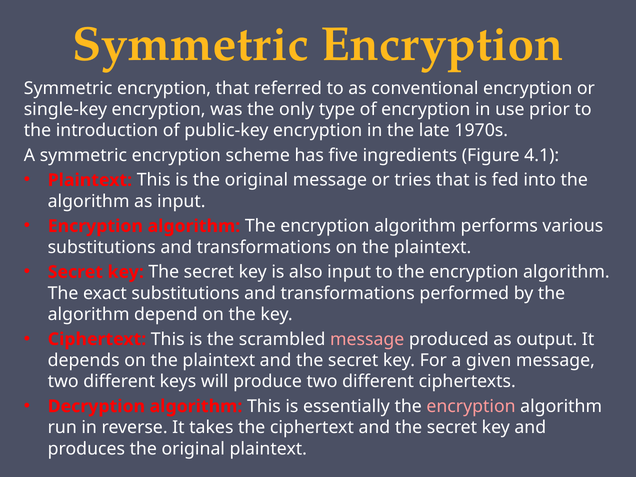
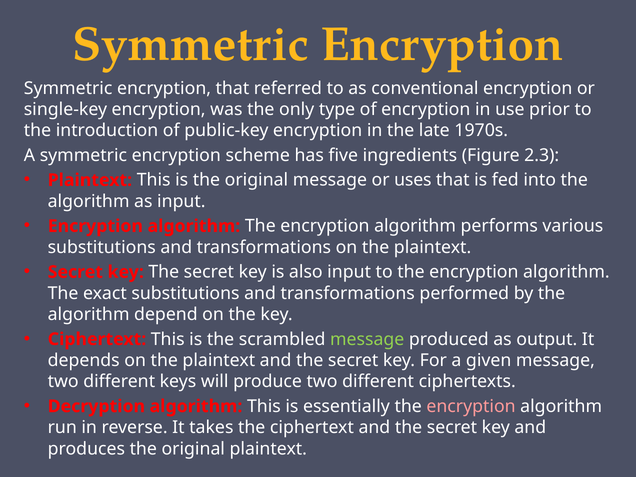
4.1: 4.1 -> 2.3
tries: tries -> uses
message at (367, 339) colour: pink -> light green
